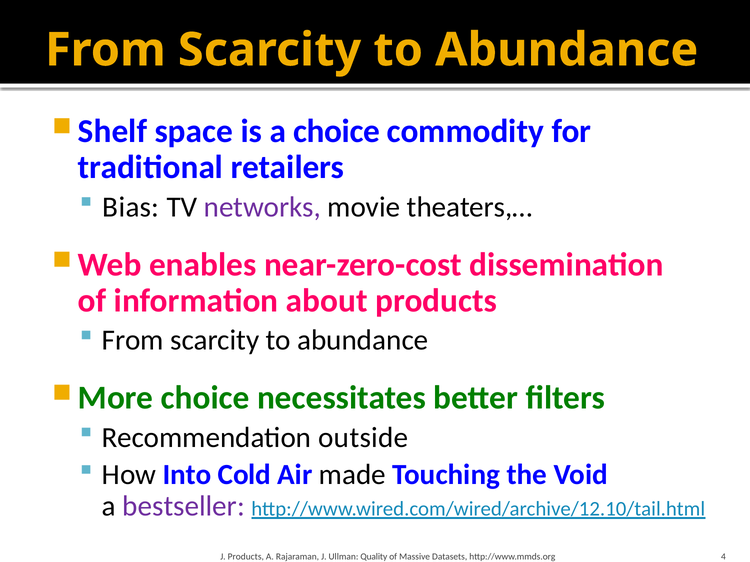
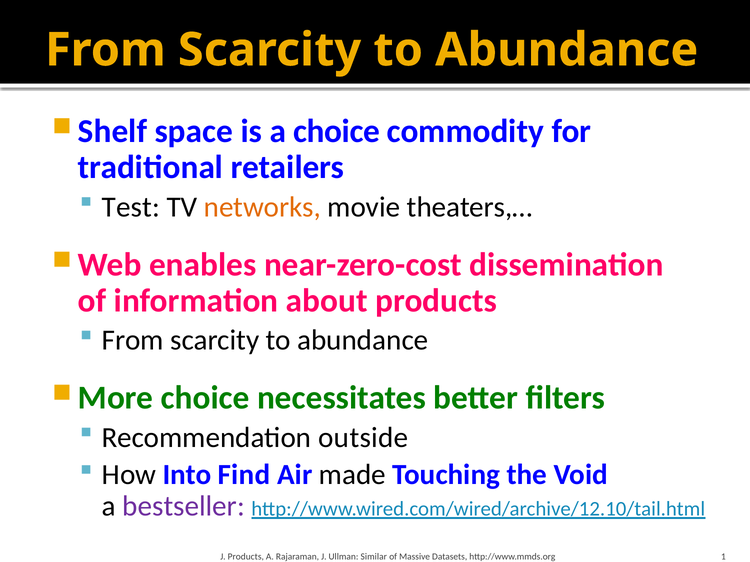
Bias: Bias -> Test
networks colour: purple -> orange
Cold: Cold -> Find
Quality: Quality -> Similar
4: 4 -> 1
